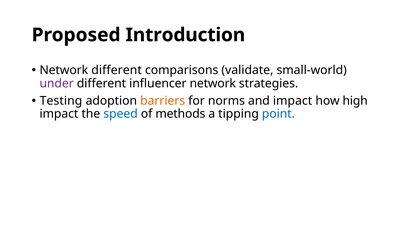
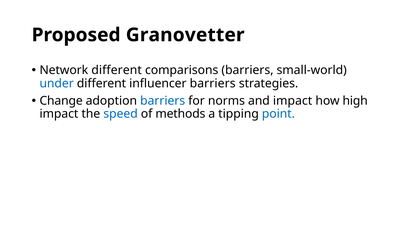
Introduction: Introduction -> Granovetter
comparisons validate: validate -> barriers
under colour: purple -> blue
influencer network: network -> barriers
Testing: Testing -> Change
barriers at (163, 101) colour: orange -> blue
